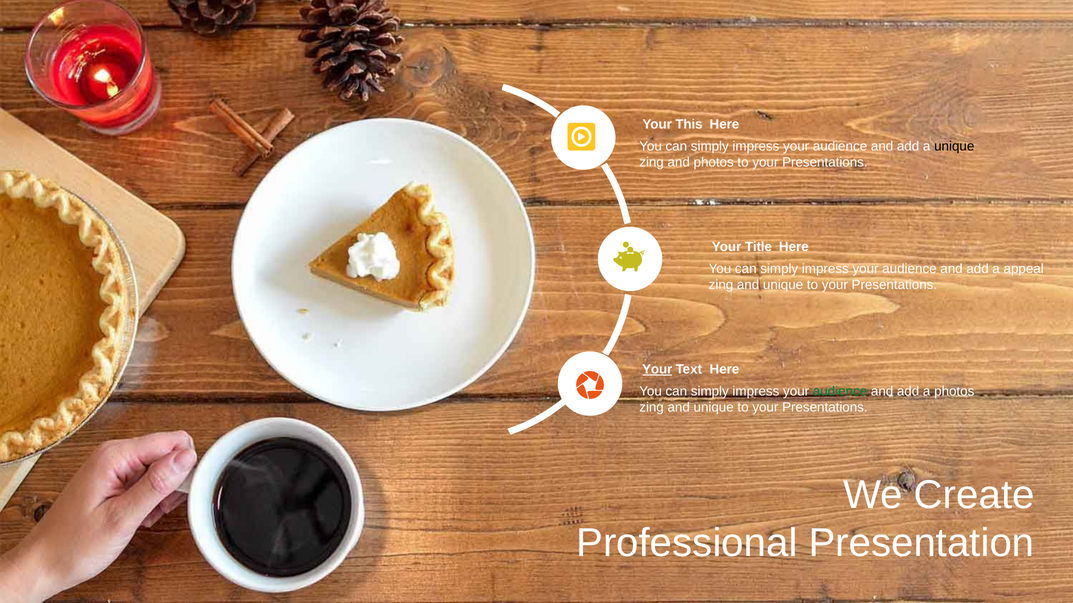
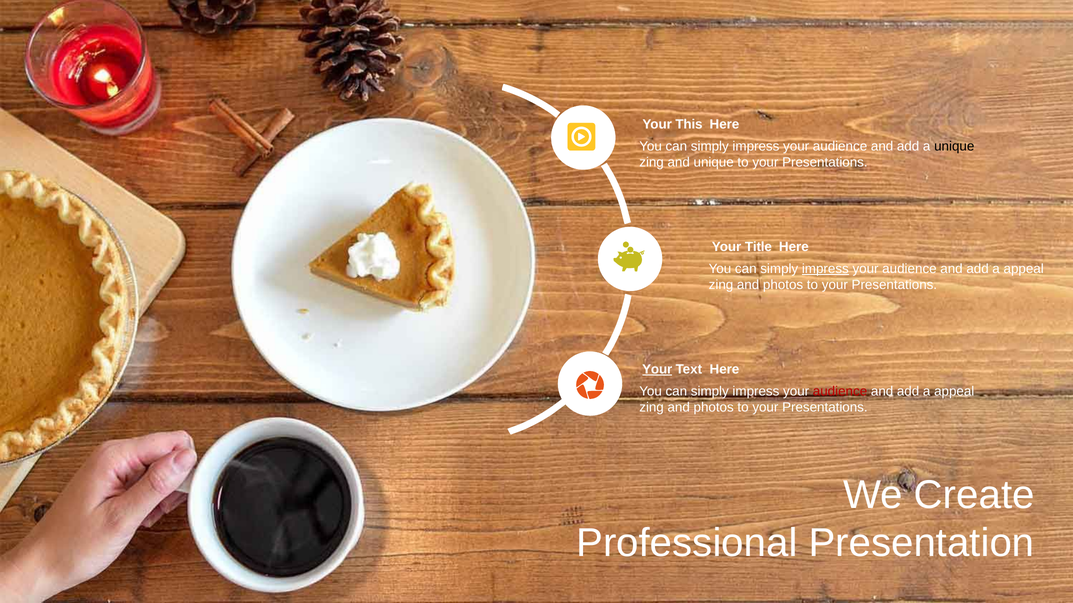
and photos: photos -> unique
impress at (825, 269) underline: none -> present
unique at (783, 285): unique -> photos
audience at (840, 392) colour: green -> red
photos at (954, 392): photos -> appeal
unique at (714, 408): unique -> photos
